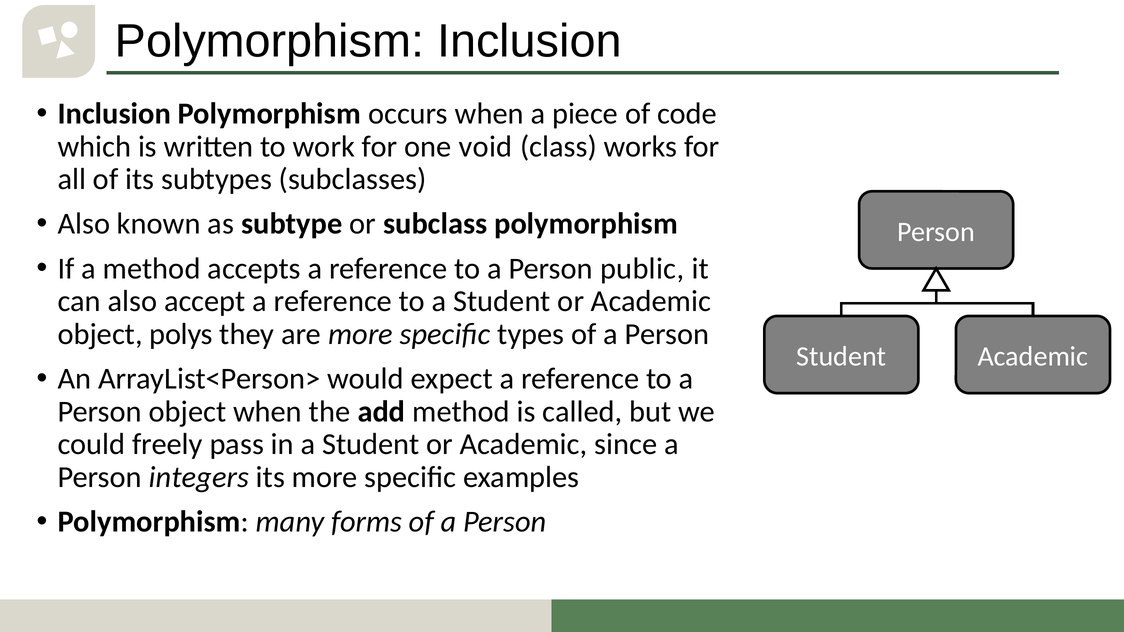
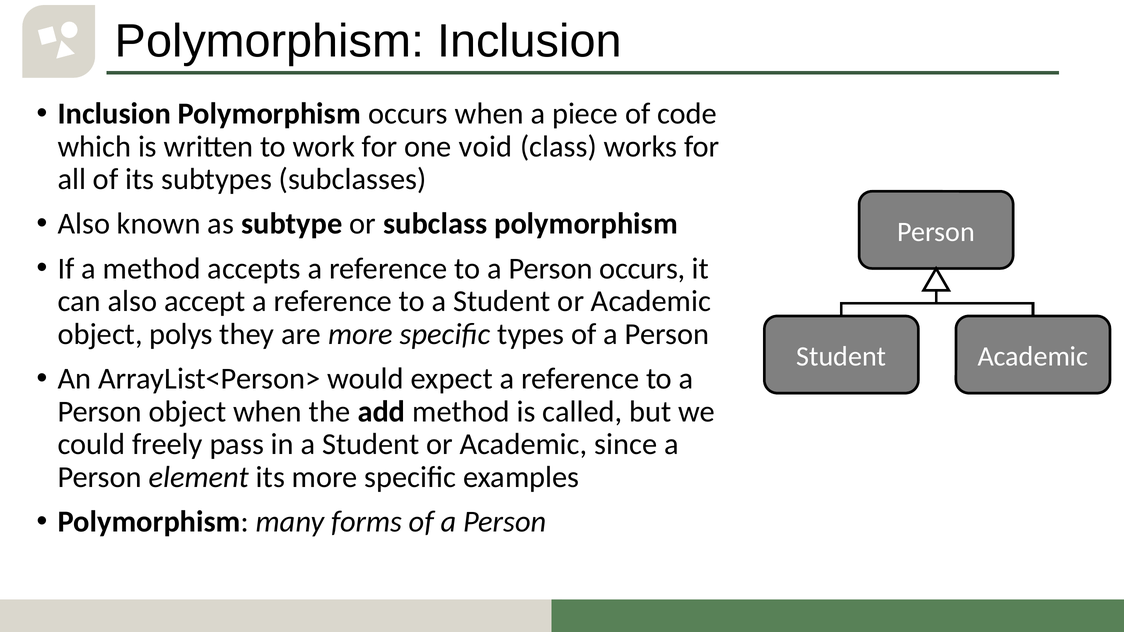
Person public: public -> occurs
integers: integers -> element
